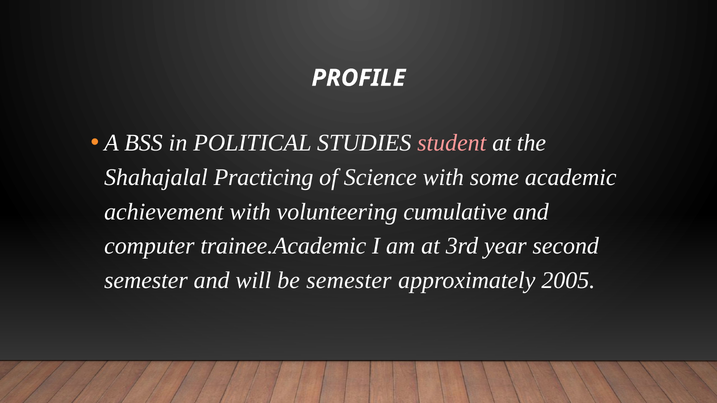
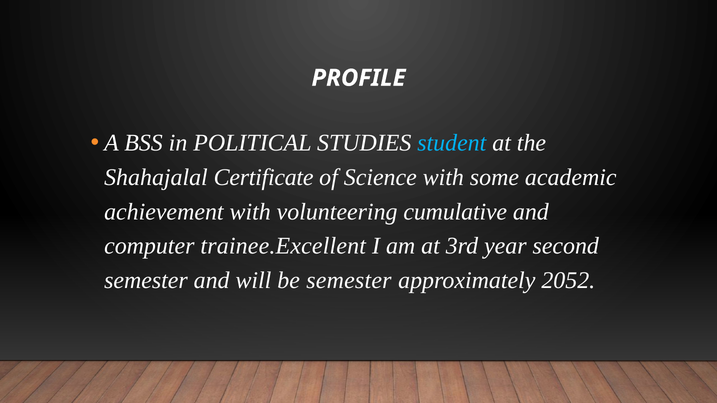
student colour: pink -> light blue
Practicing: Practicing -> Certificate
trainee.Academic: trainee.Academic -> trainee.Excellent
2005: 2005 -> 2052
